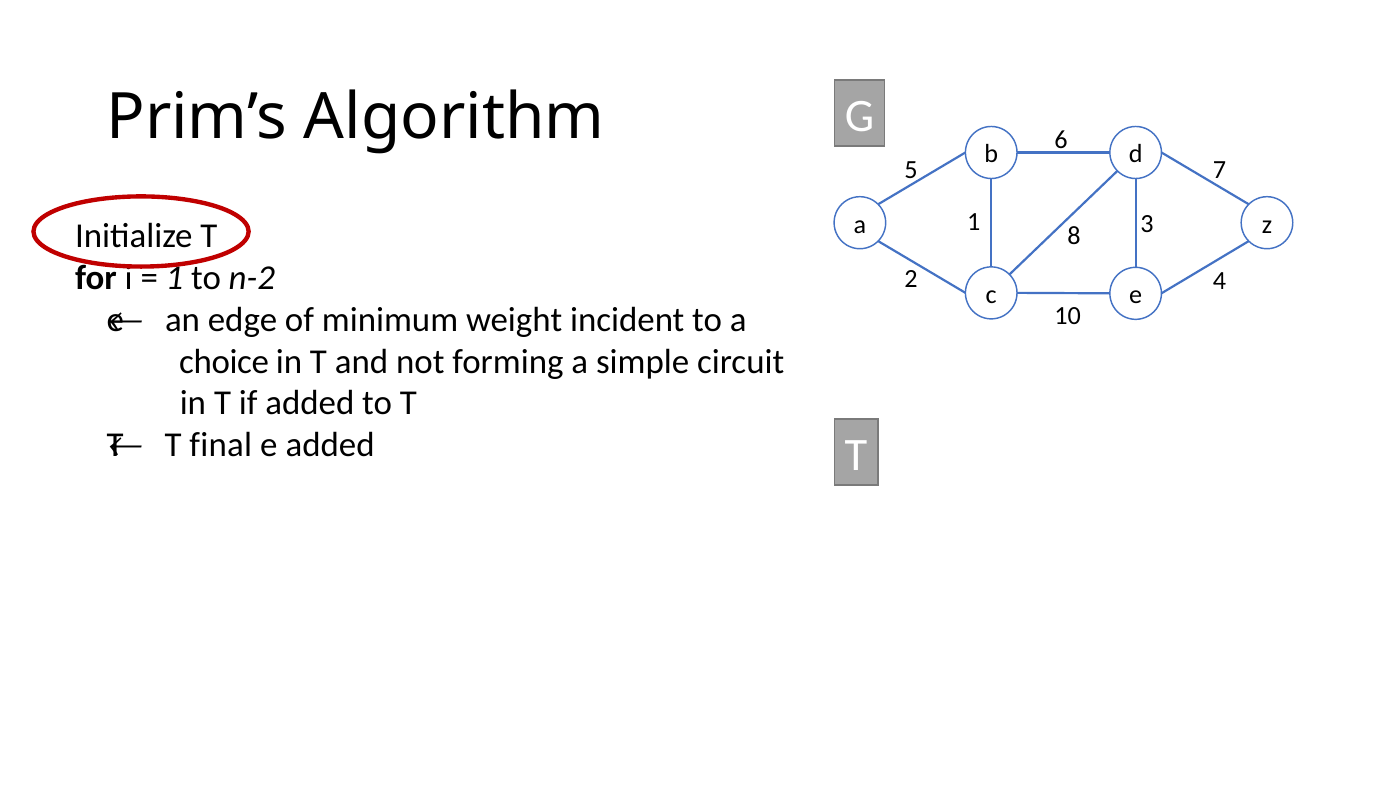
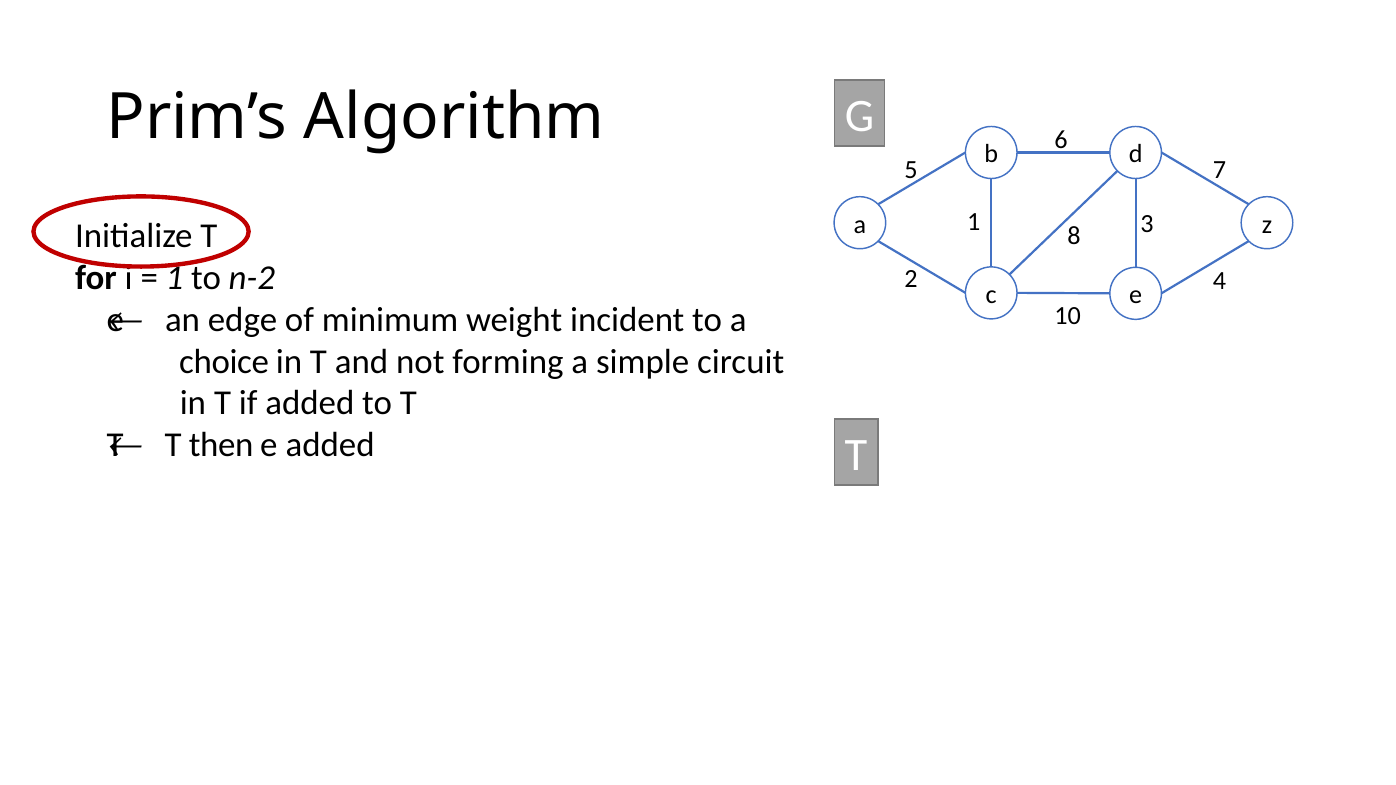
final: final -> then
